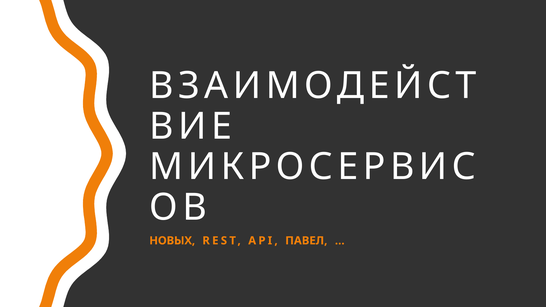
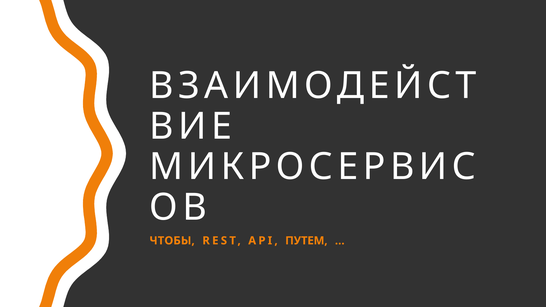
НОВЫХ: НОВЫХ -> ЧТОБЫ
ПАВЕЛ: ПАВЕЛ -> ПУТЕМ
